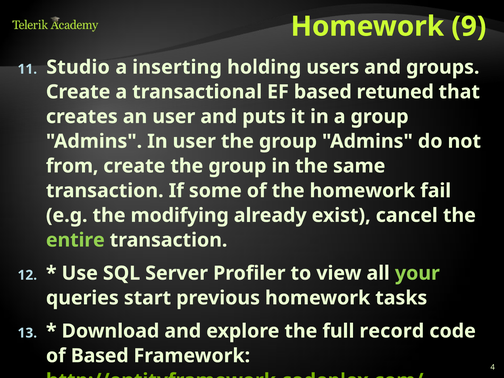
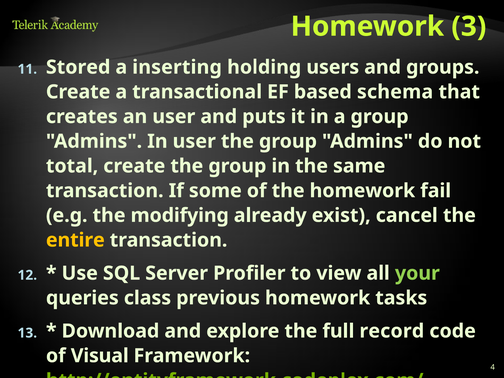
9: 9 -> 3
Studio: Studio -> Stored
retuned: retuned -> schema
from: from -> total
entire colour: light green -> yellow
start: start -> class
of Based: Based -> Visual
